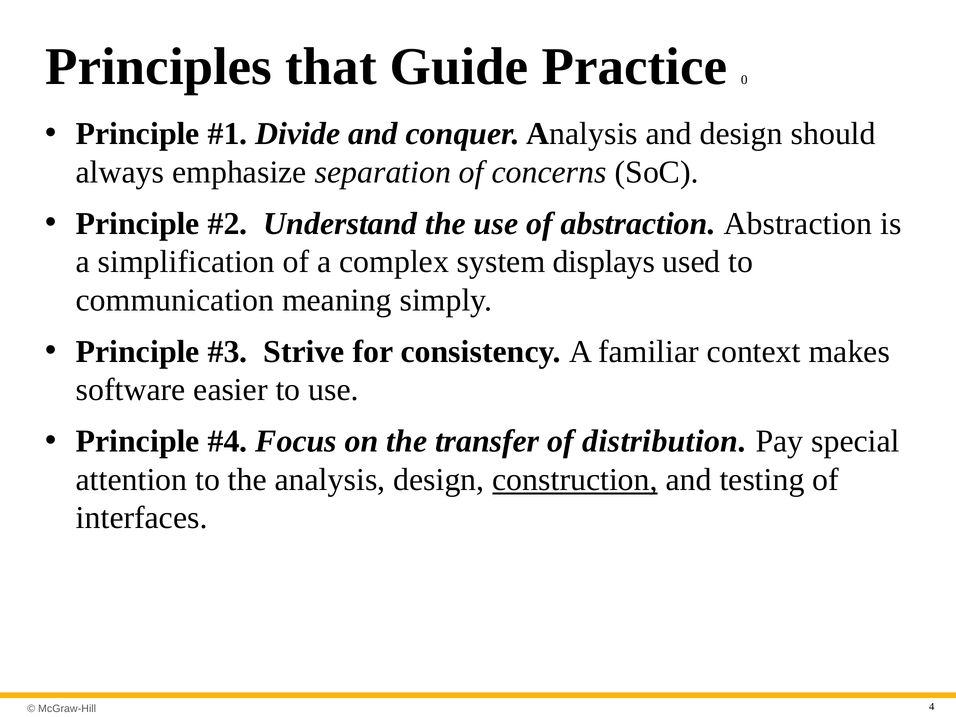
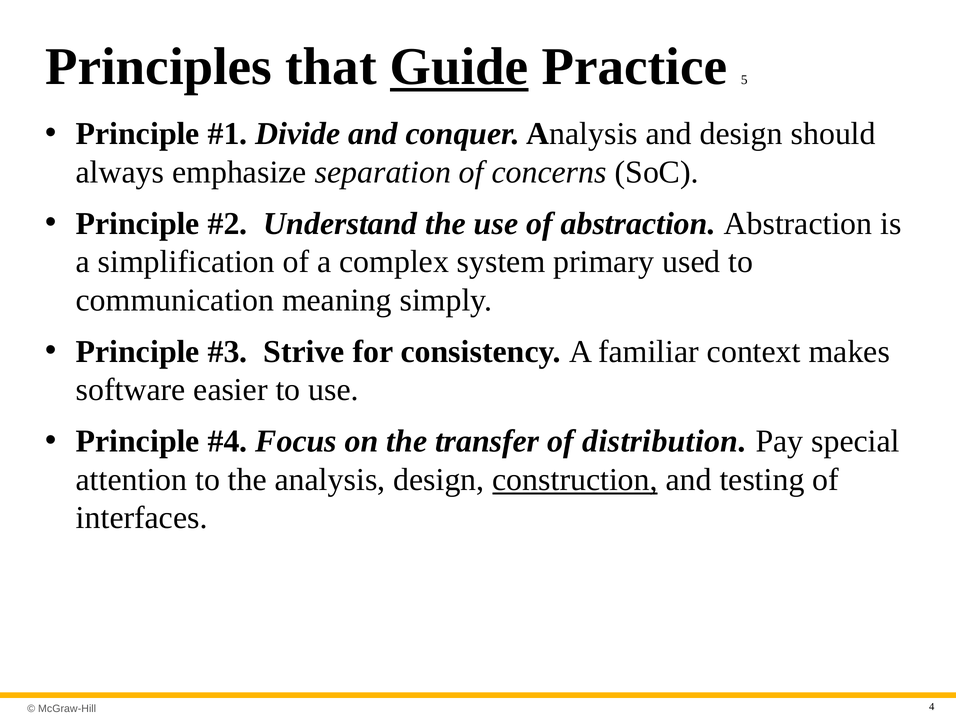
Guide underline: none -> present
0: 0 -> 5
displays: displays -> primary
